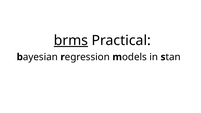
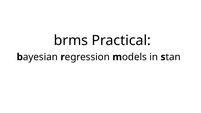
brms underline: present -> none
